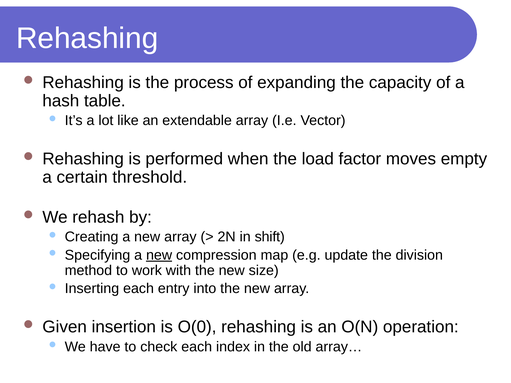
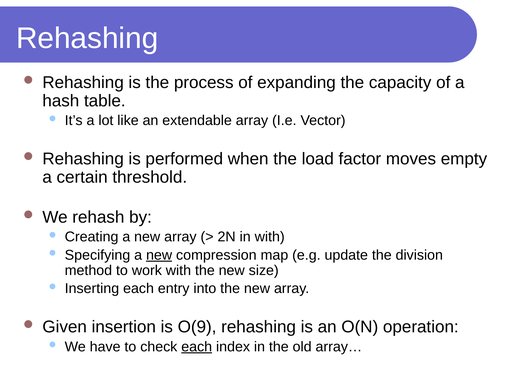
in shift: shift -> with
O(0: O(0 -> O(9
each at (197, 347) underline: none -> present
